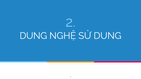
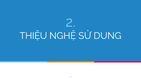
DUNG at (33, 36): DUNG -> THIỆU
